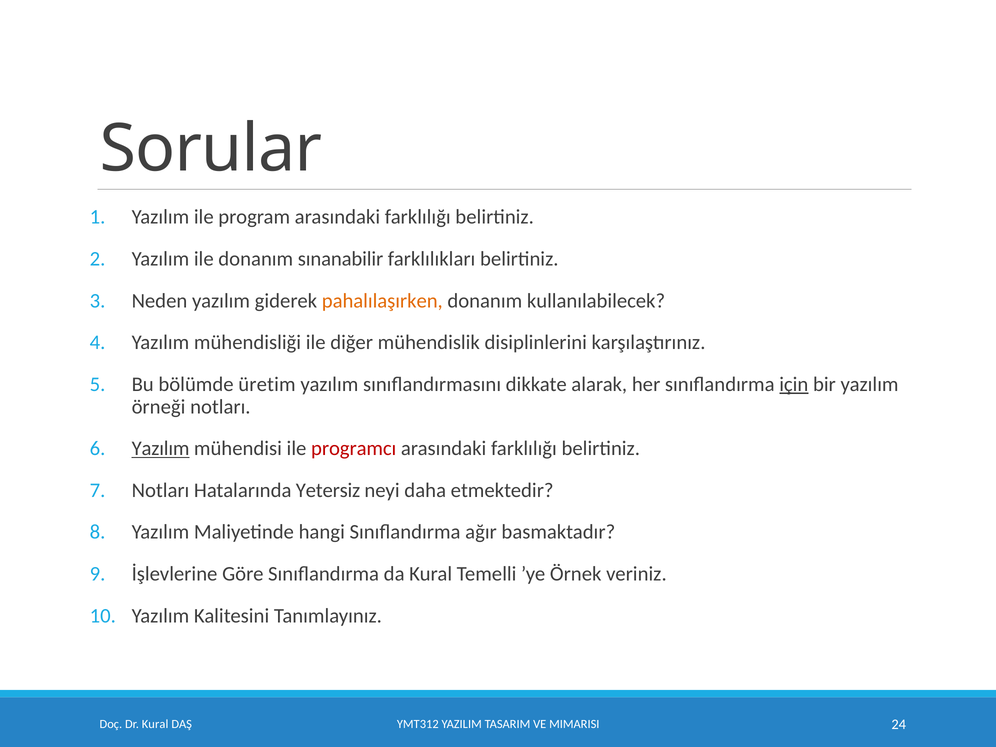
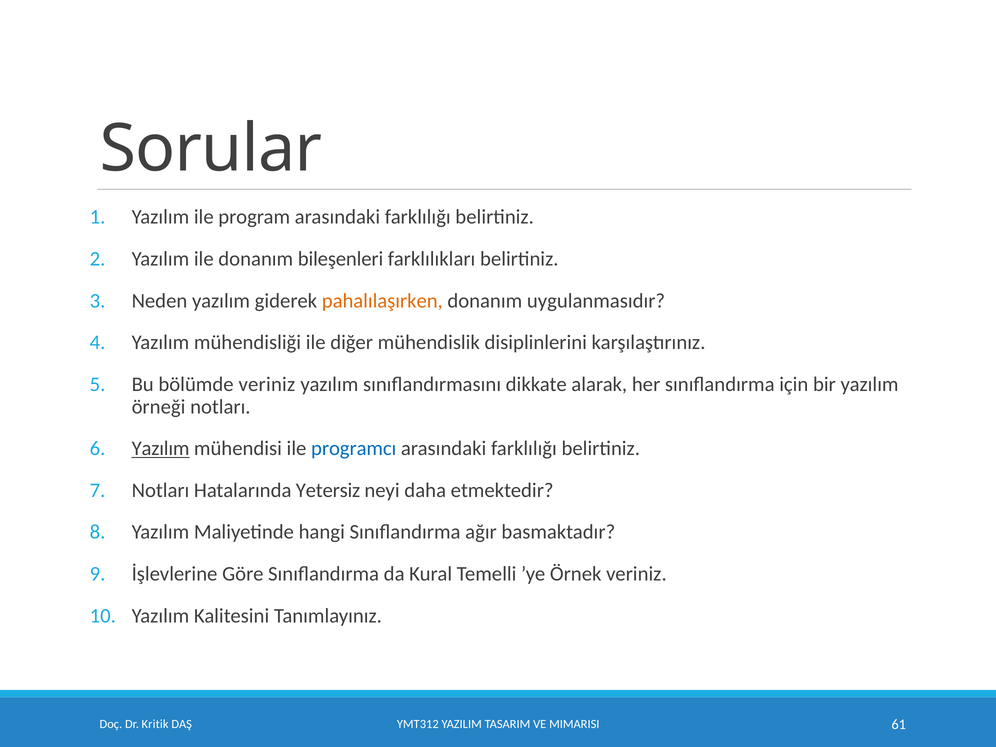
sınanabilir: sınanabilir -> bileşenleri
kullanılabilecek: kullanılabilecek -> uygulanmasıdır
bölümde üretim: üretim -> veriniz
için underline: present -> none
programcı colour: red -> blue
Dr Kural: Kural -> Kritik
24: 24 -> 61
